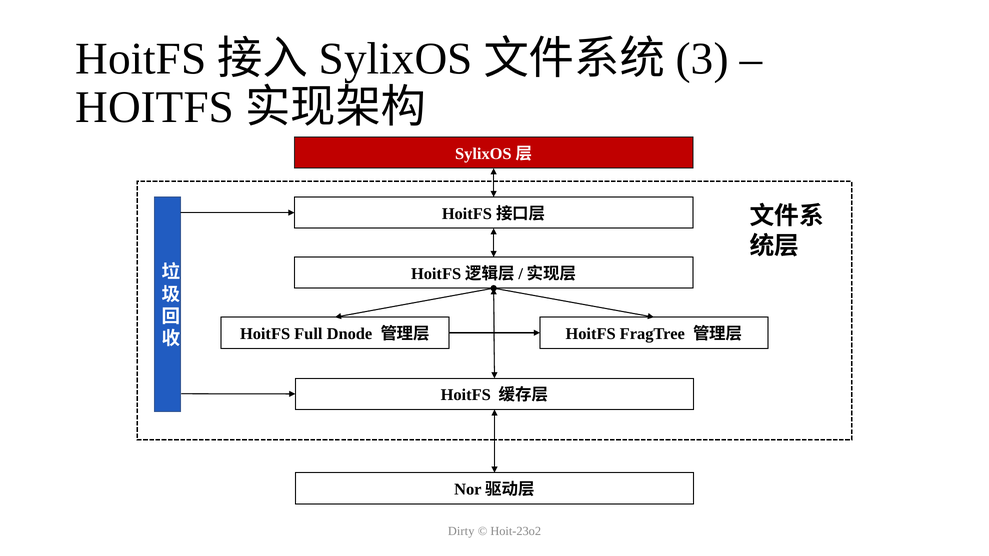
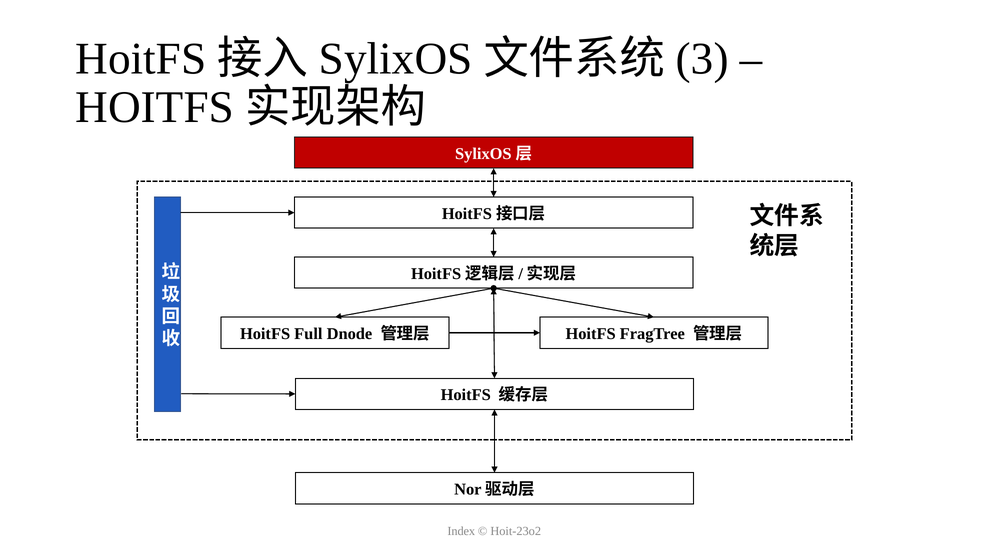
Dirty: Dirty -> Index
